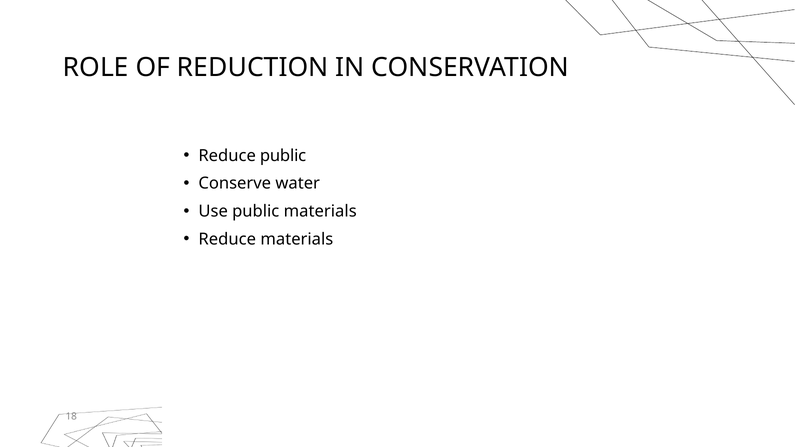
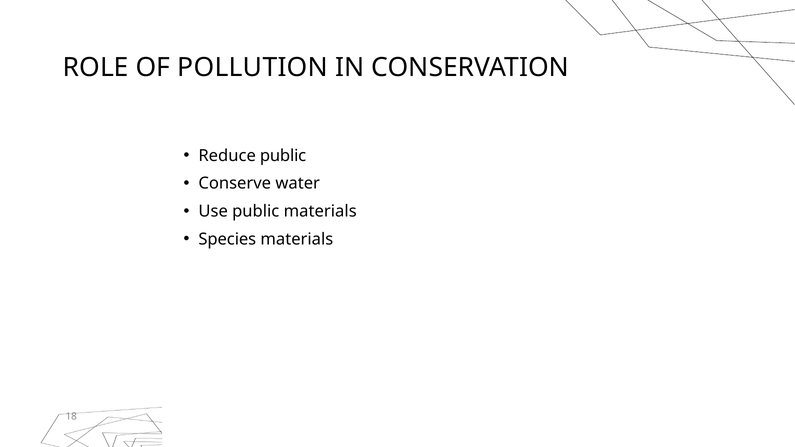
REDUCTION: REDUCTION -> POLLUTION
Reduce at (227, 239): Reduce -> Species
